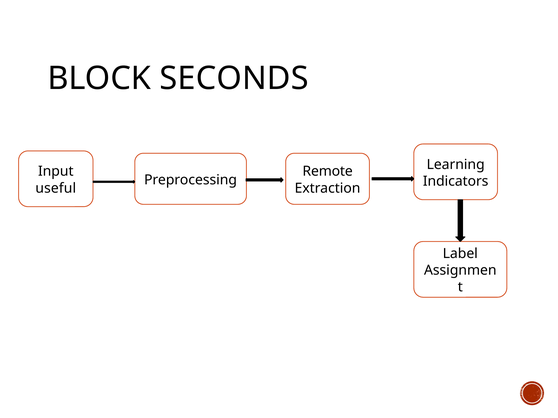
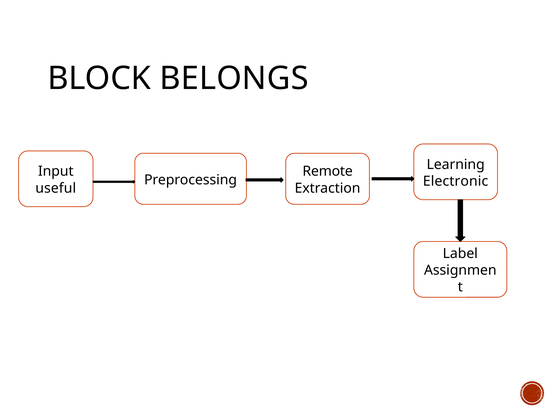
SECONDS: SECONDS -> BELONGS
Indicators: Indicators -> Electronic
